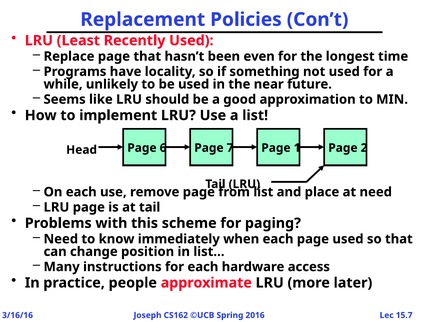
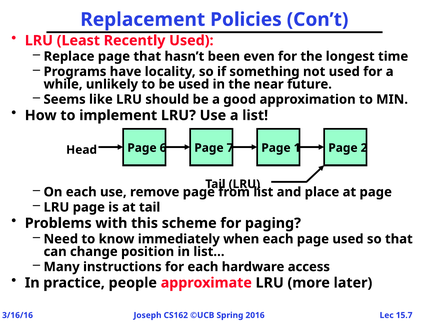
at need: need -> page
